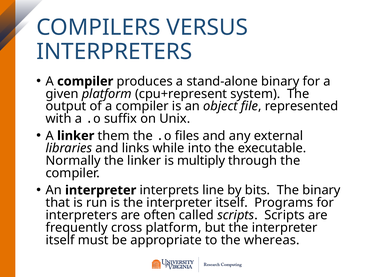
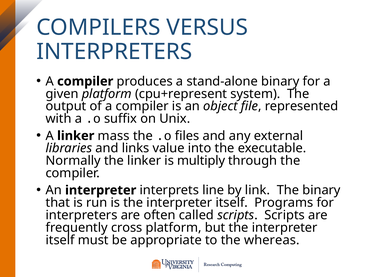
them: them -> mass
while: while -> value
bits: bits -> link
